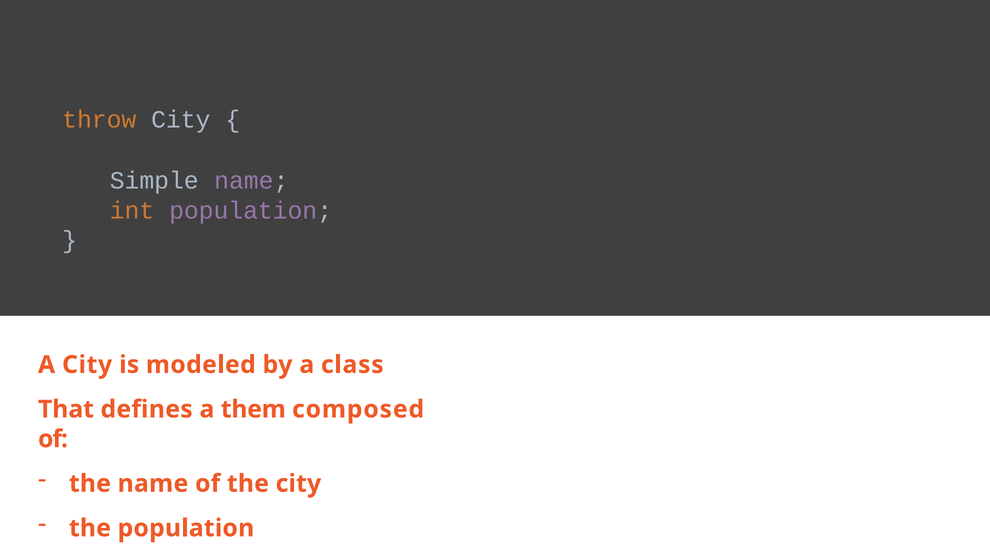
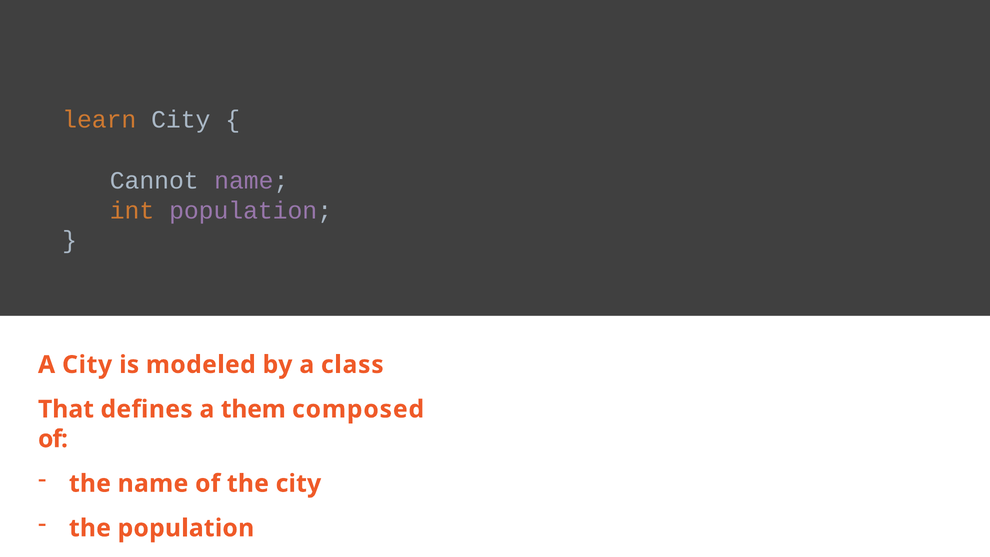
throw: throw -> learn
Simple: Simple -> Cannot
